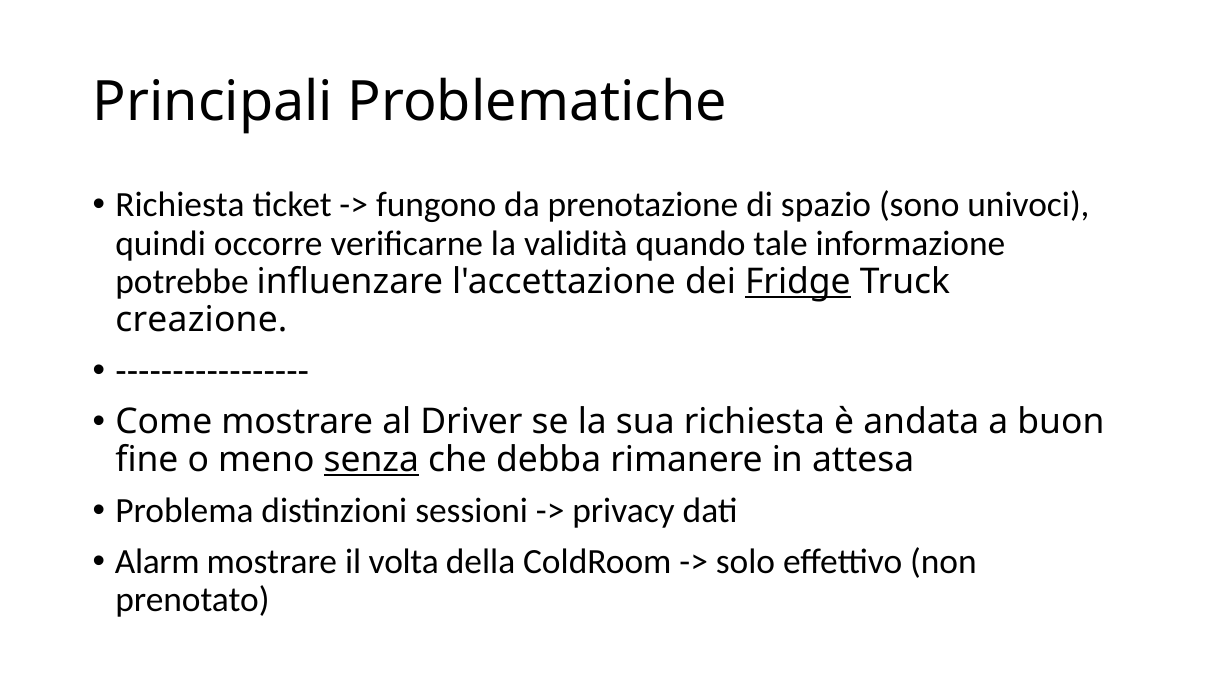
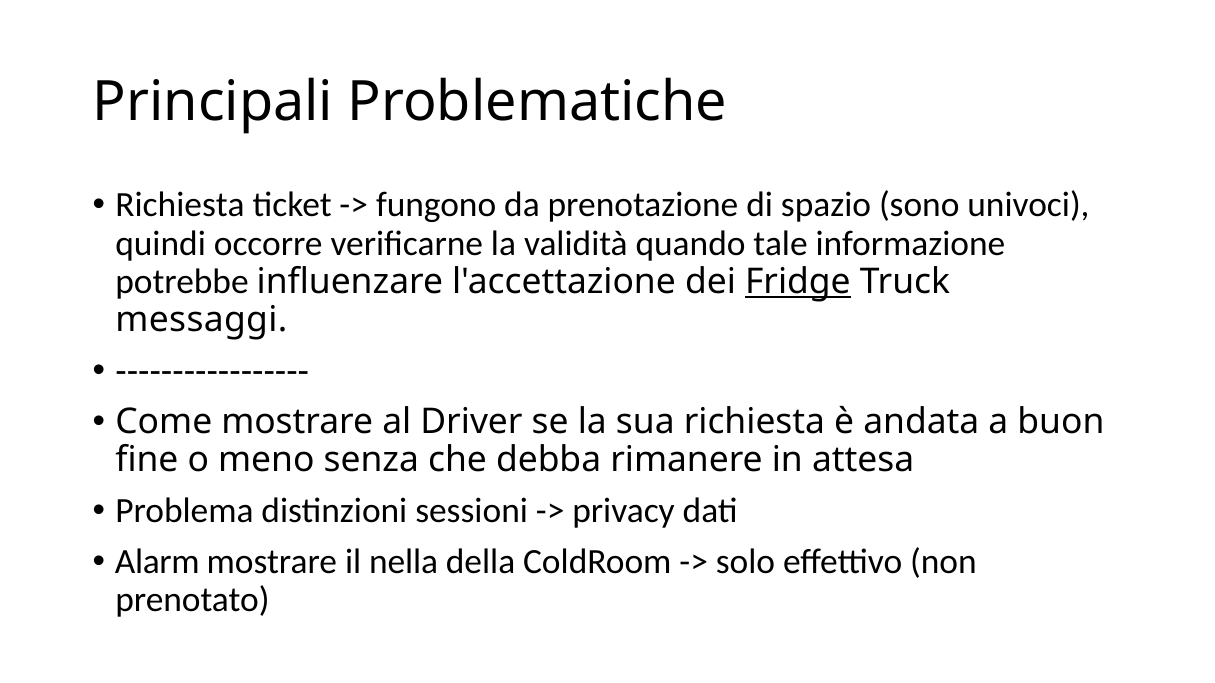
creazione: creazione -> messaggi
senza underline: present -> none
volta: volta -> nella
